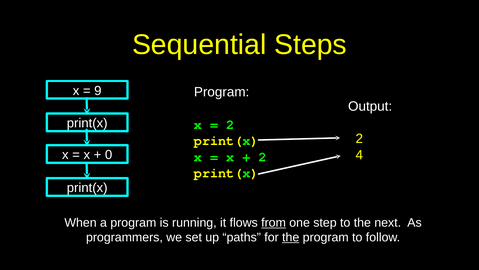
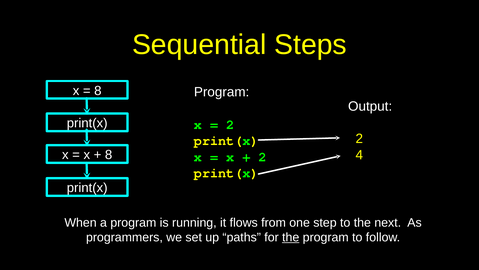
9 at (98, 91): 9 -> 8
0 at (109, 155): 0 -> 8
from underline: present -> none
